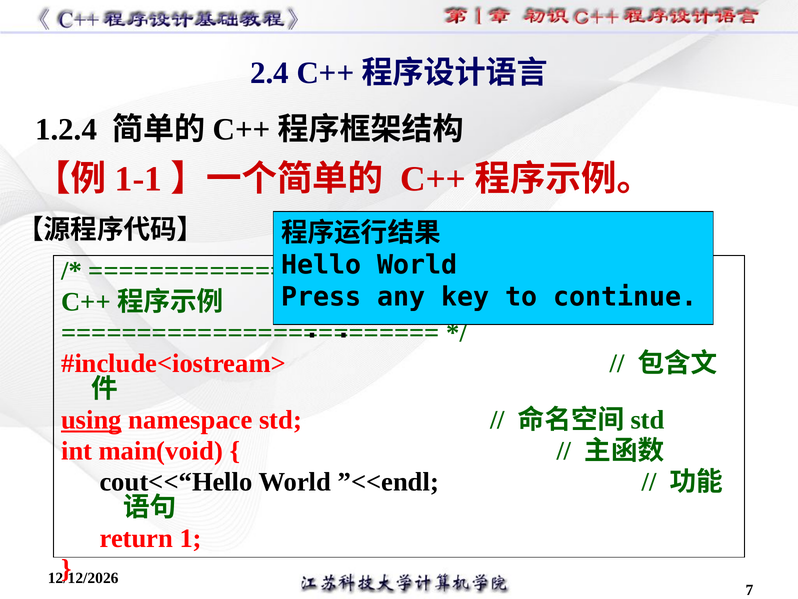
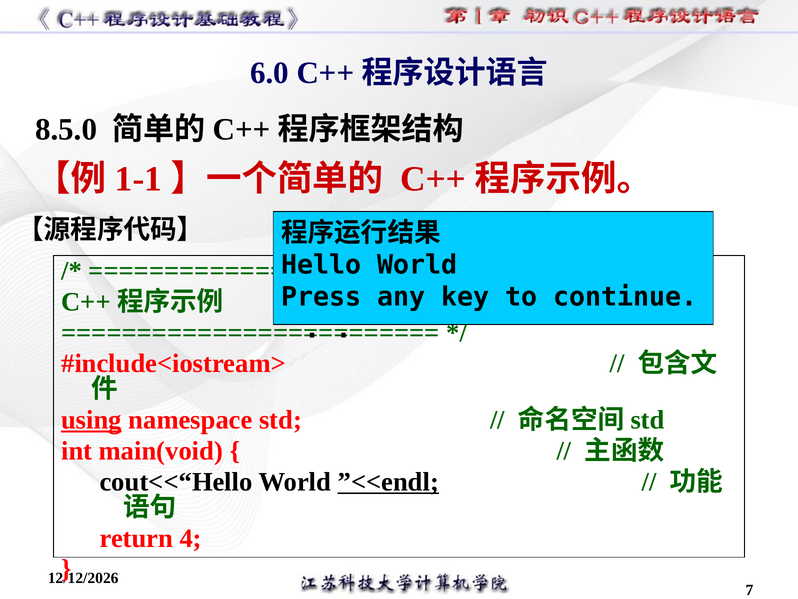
2.4: 2.4 -> 6.0
1.2.4: 1.2.4 -> 8.5.0
”<<endl underline: none -> present
1: 1 -> 4
